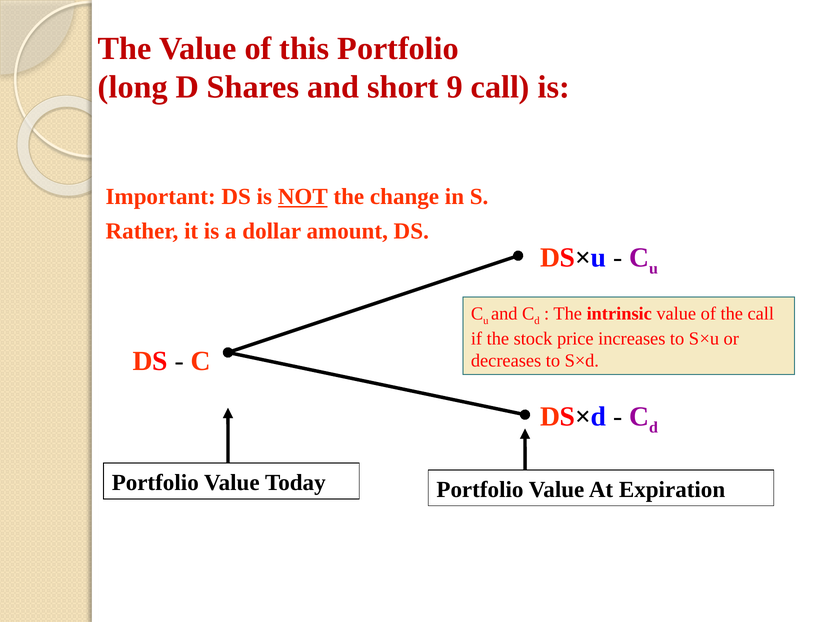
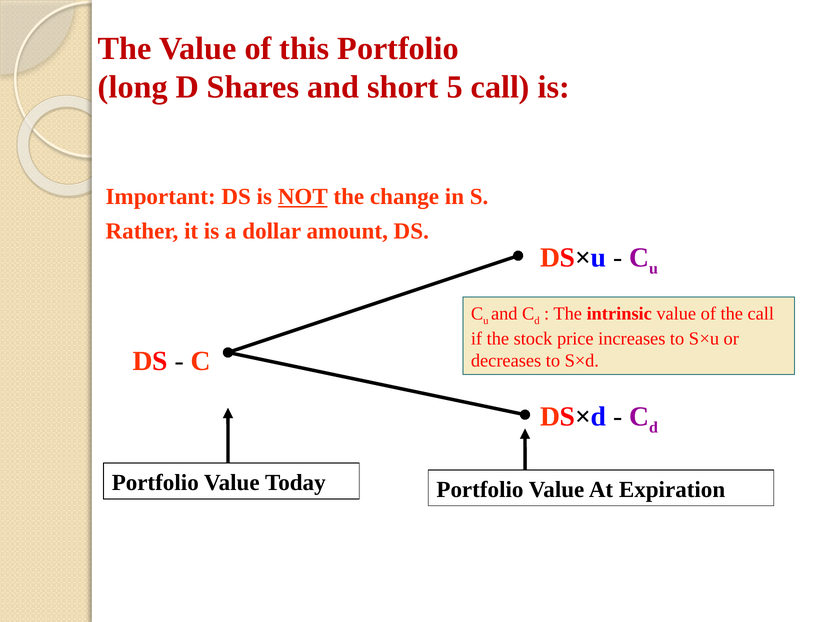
9: 9 -> 5
